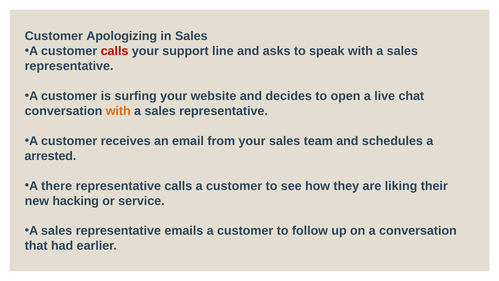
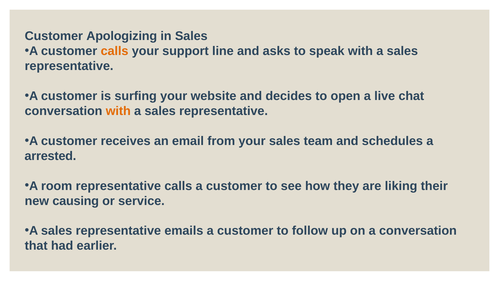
calls at (115, 51) colour: red -> orange
there: there -> room
hacking: hacking -> causing
